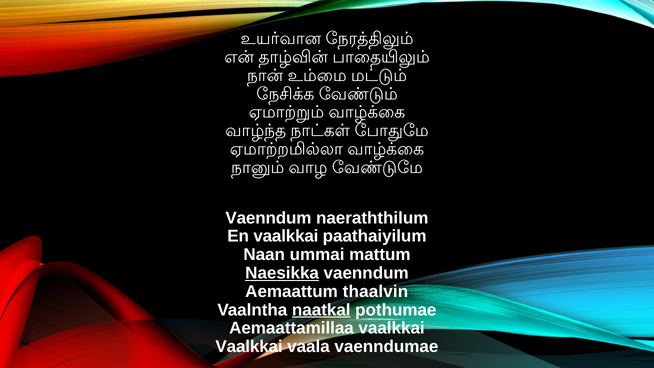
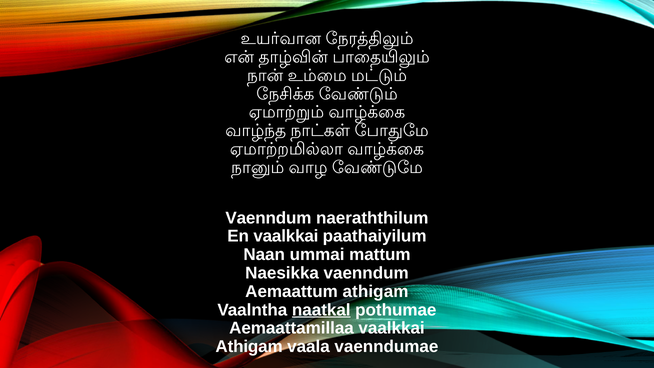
Naesikka underline: present -> none
Aemaattum thaalvin: thaalvin -> athigam
Vaalkkai at (249, 347): Vaalkkai -> Athigam
